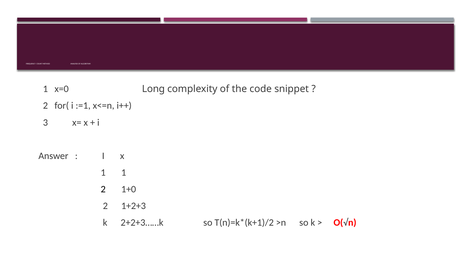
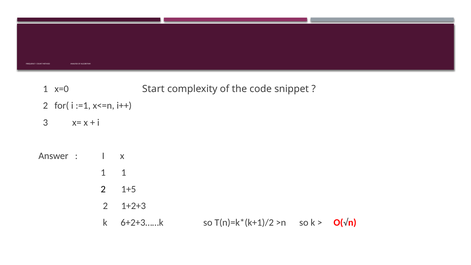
Long: Long -> Start
1+0: 1+0 -> 1+5
2+2+3……k: 2+2+3……k -> 6+2+3……k
